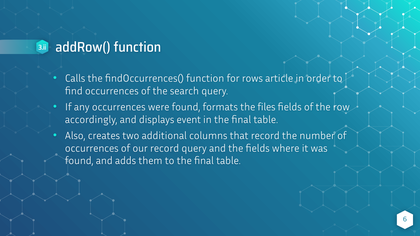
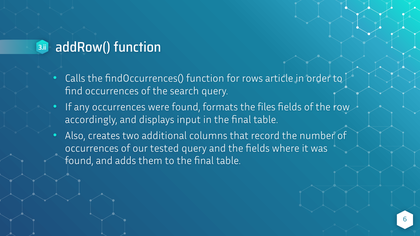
event: event -> input
our record: record -> tested
